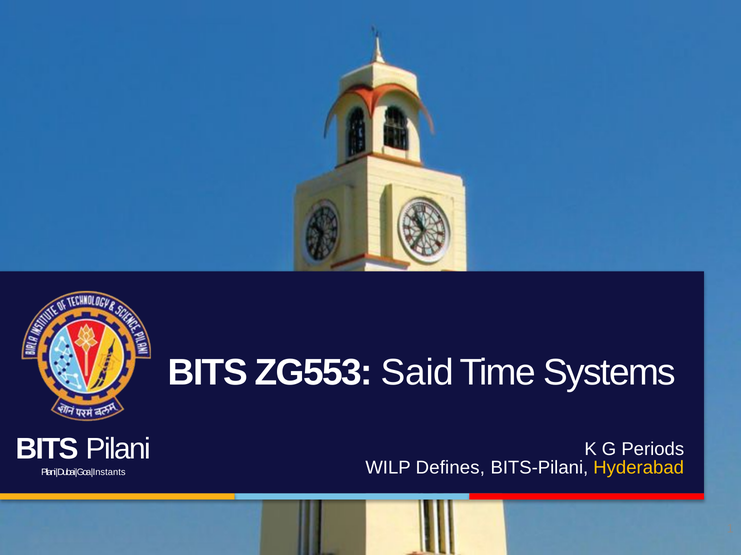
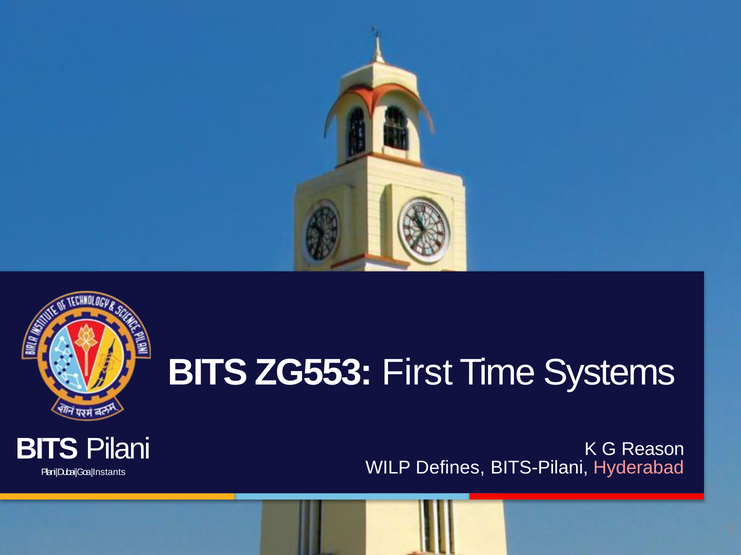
Said: Said -> First
Periods: Periods -> Reason
Hyderabad colour: yellow -> pink
